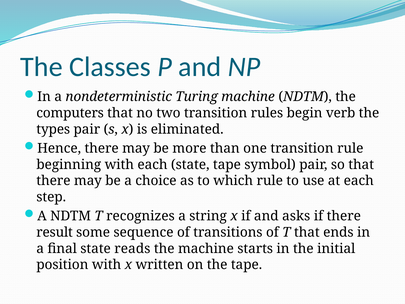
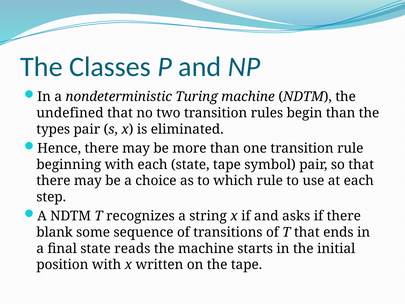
computers: computers -> undefined
begin verb: verb -> than
result: result -> blank
